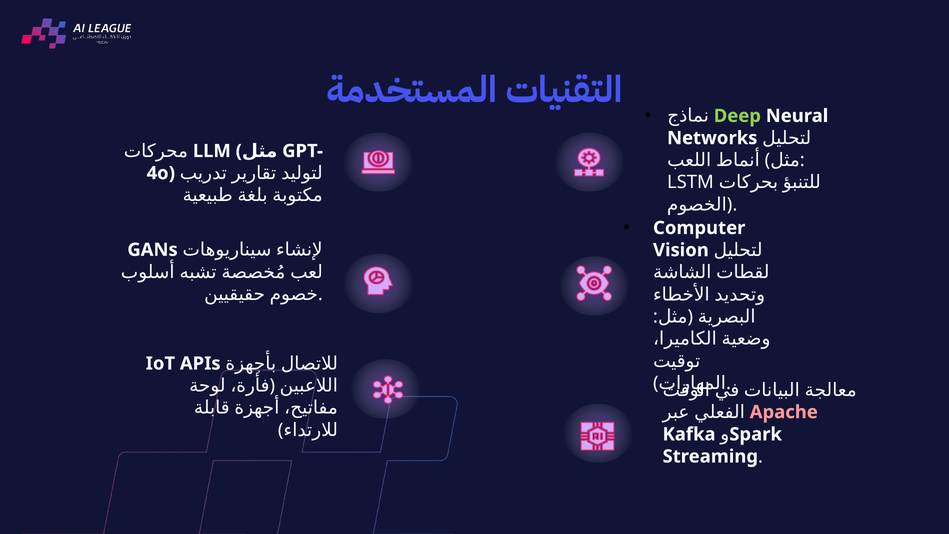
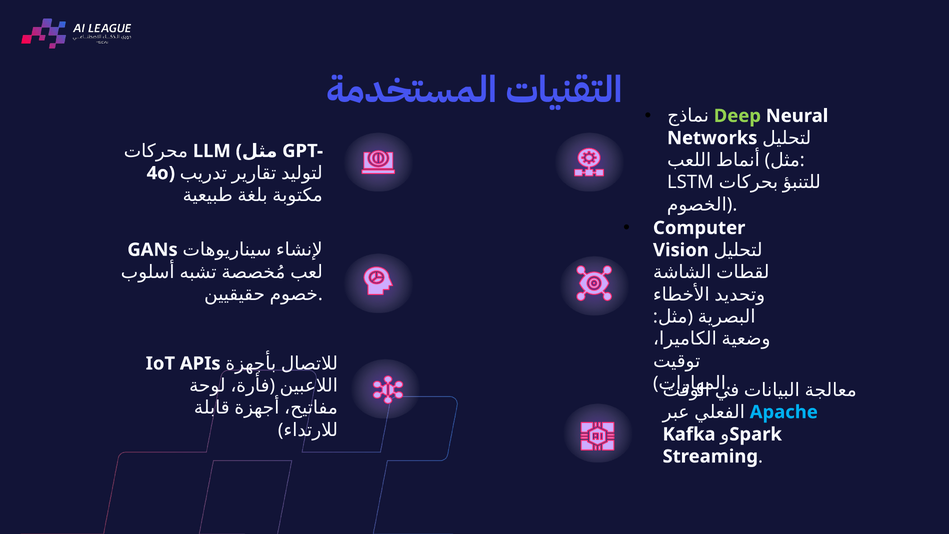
Apache colour: pink -> light blue
